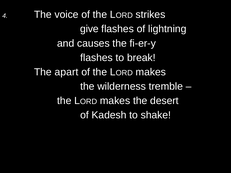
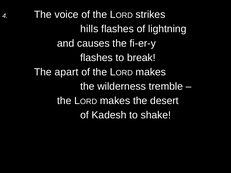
give: give -> hills
